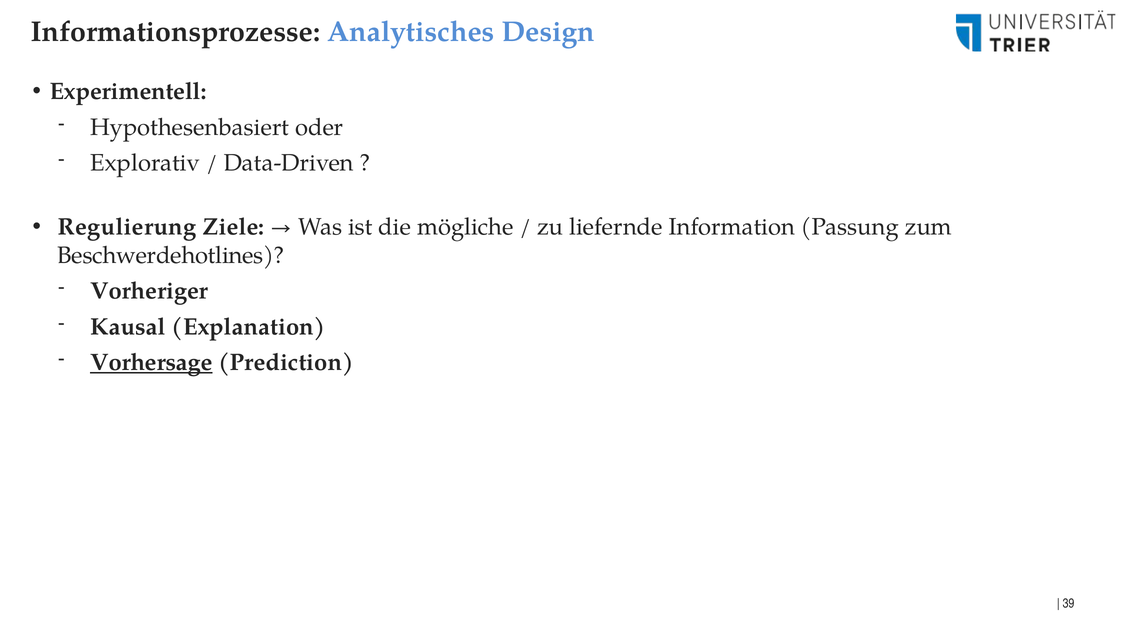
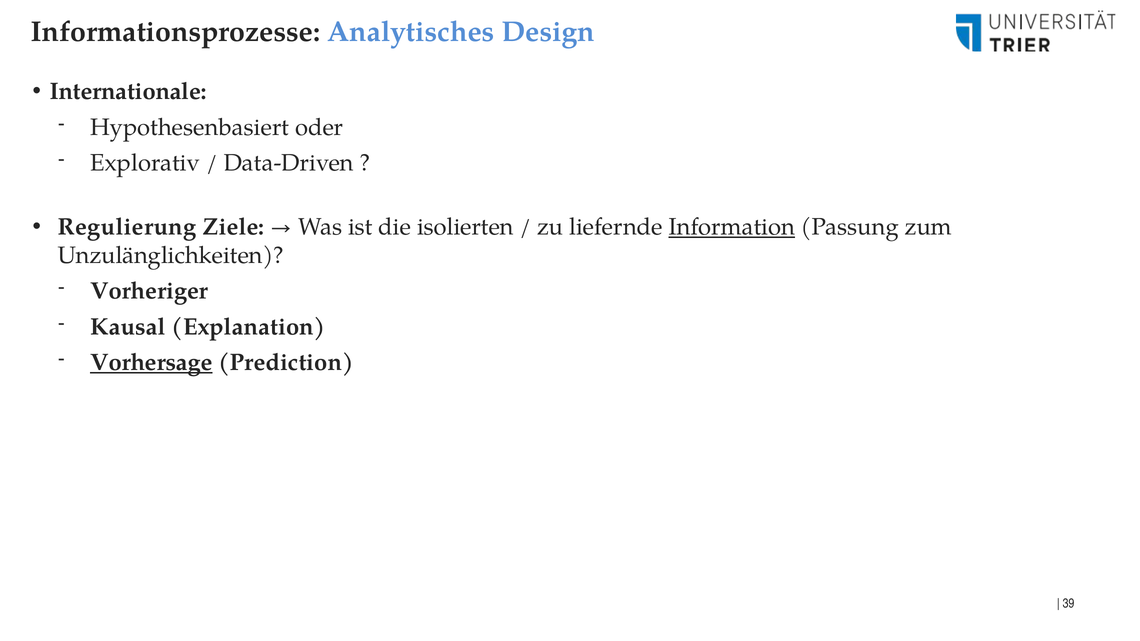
Experimentell: Experimentell -> Internationale
mögliche: mögliche -> isolierten
Information underline: none -> present
Beschwerdehotlines: Beschwerdehotlines -> Unzulänglichkeiten
